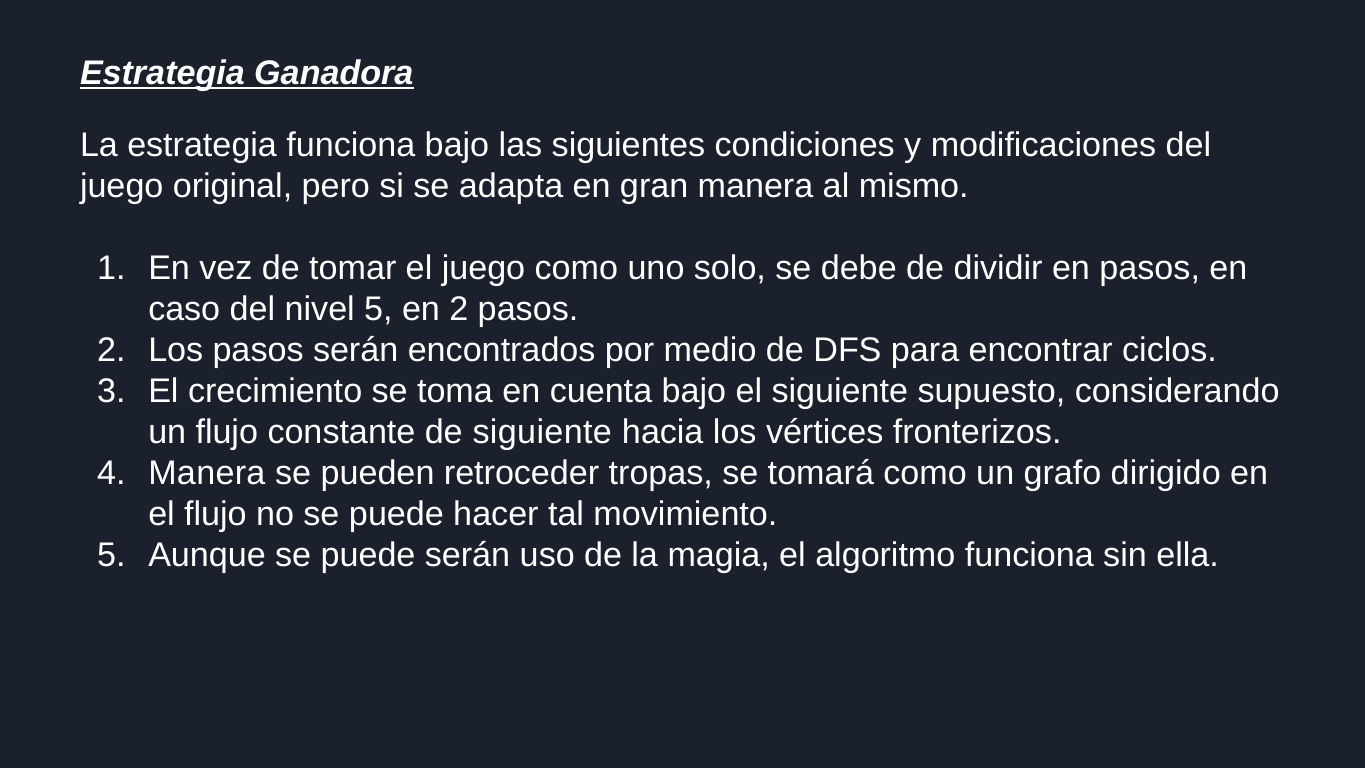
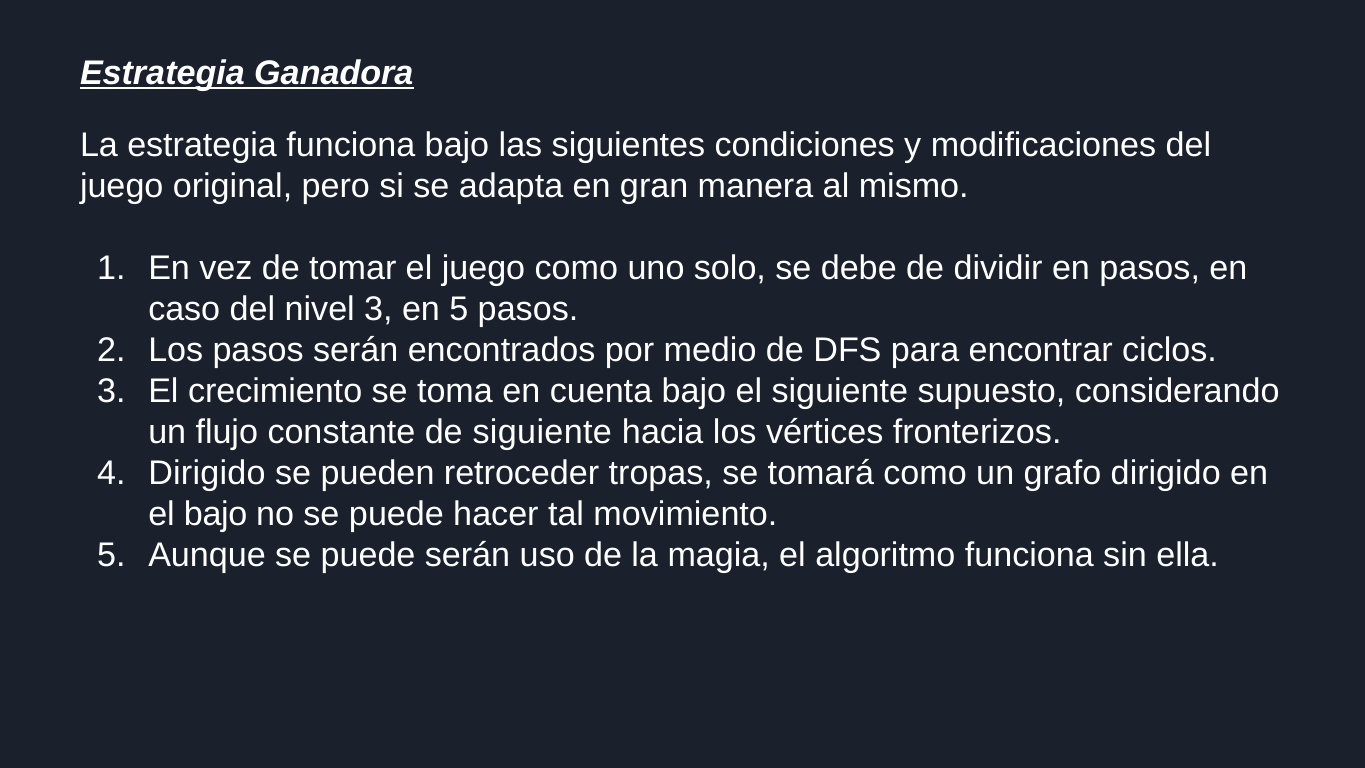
nivel 5: 5 -> 3
en 2: 2 -> 5
Manera at (207, 473): Manera -> Dirigido
el flujo: flujo -> bajo
